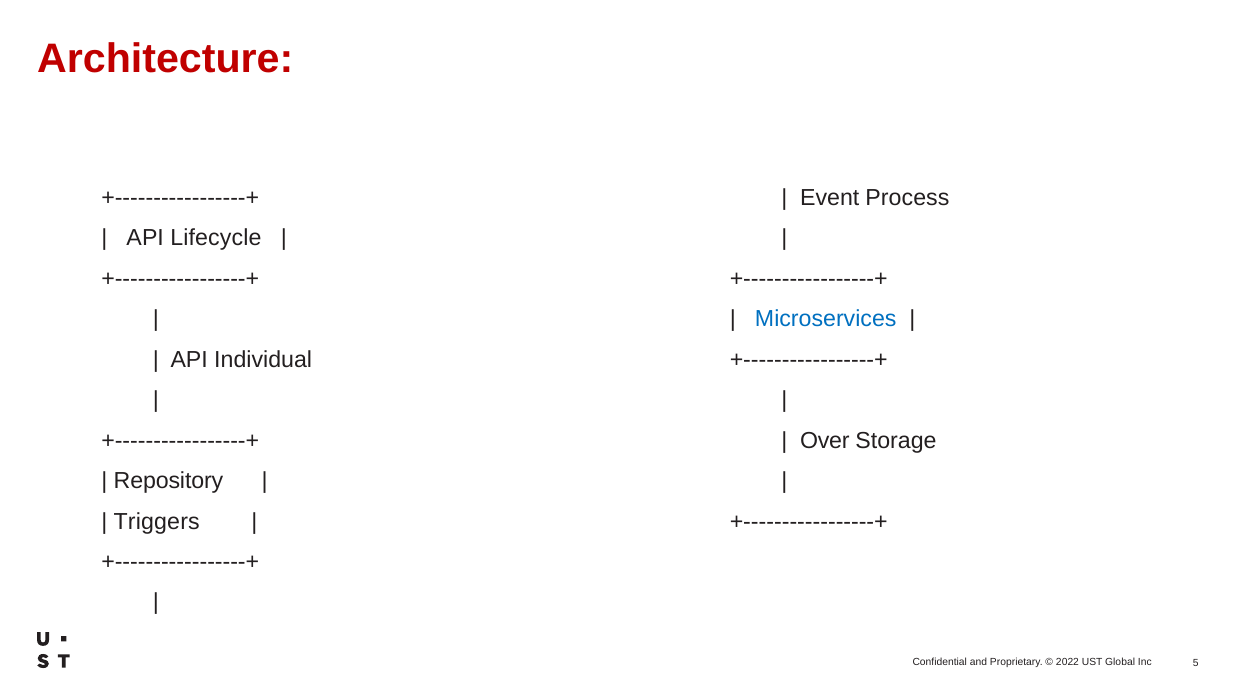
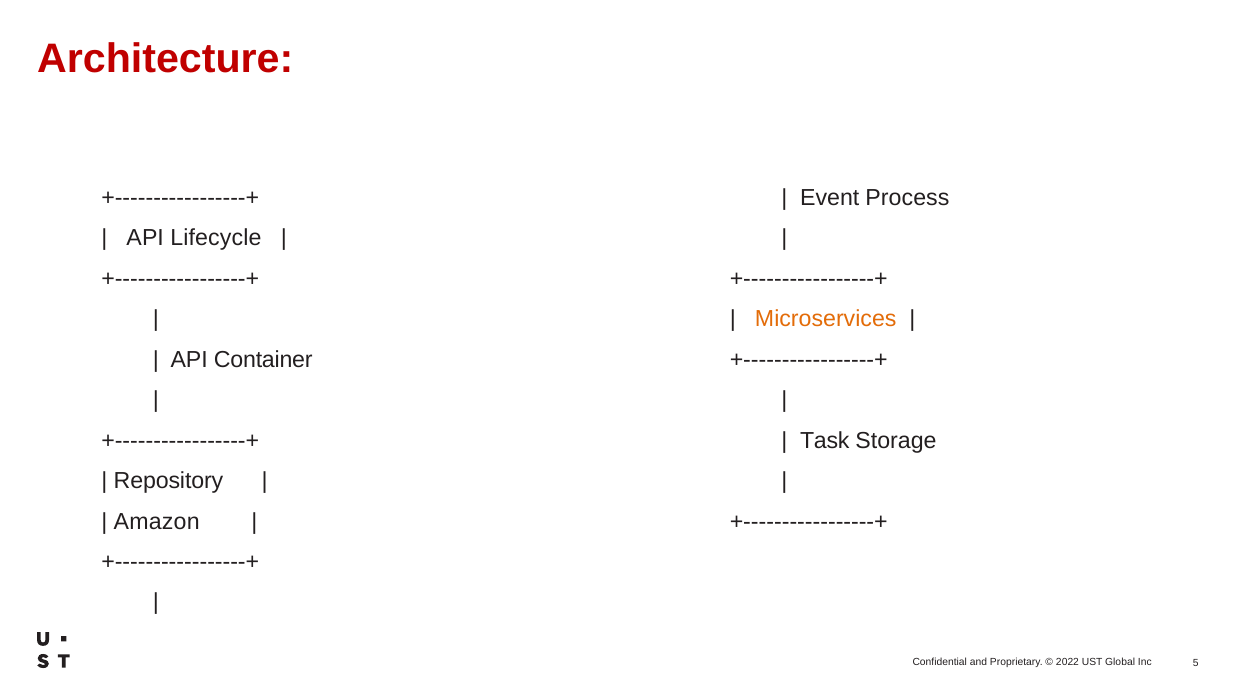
Microservices colour: blue -> orange
Individual: Individual -> Container
Over: Over -> Task
Triggers: Triggers -> Amazon
